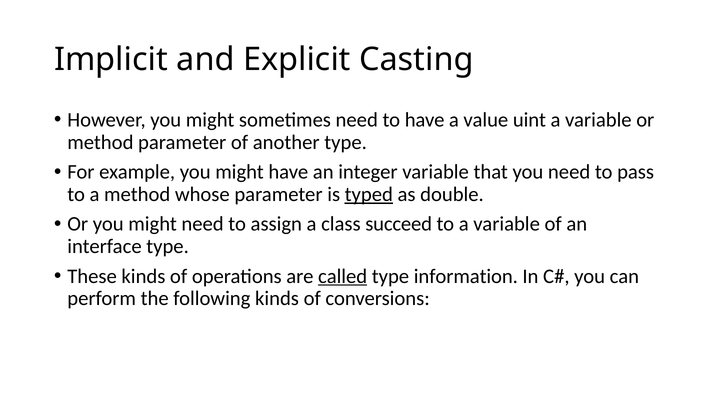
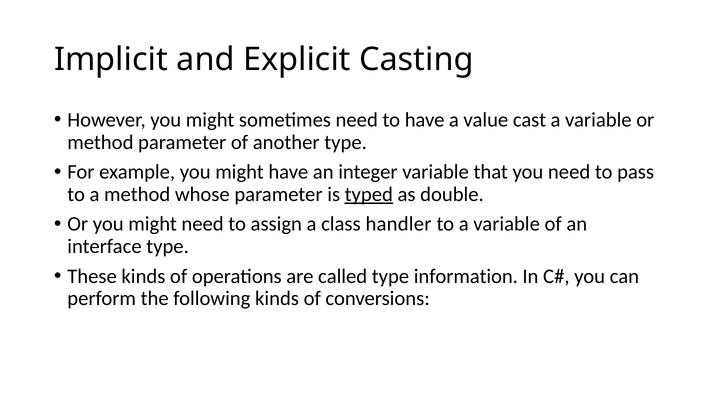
uint: uint -> cast
succeed: succeed -> handler
called underline: present -> none
